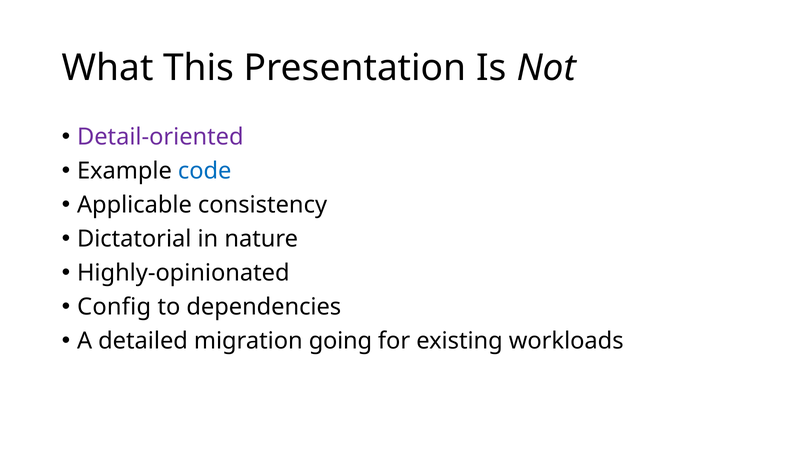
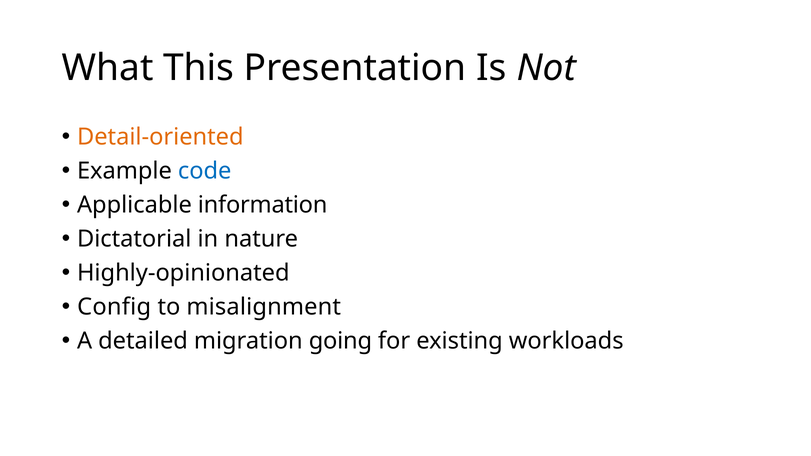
Detail-oriented colour: purple -> orange
consistency: consistency -> information
dependencies: dependencies -> misalignment
